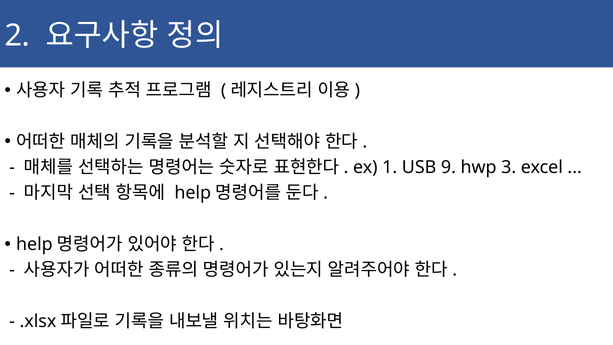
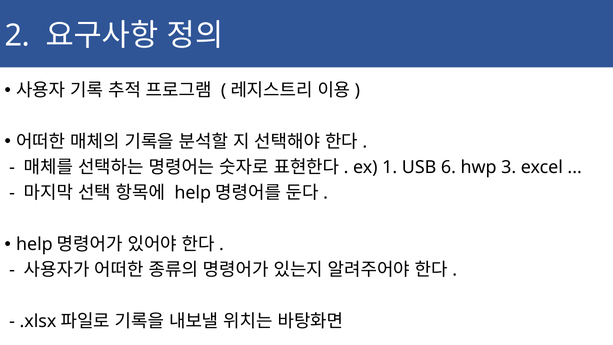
9: 9 -> 6
